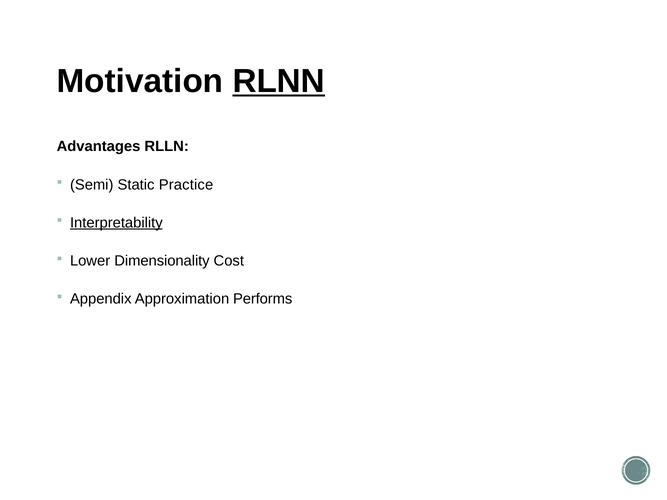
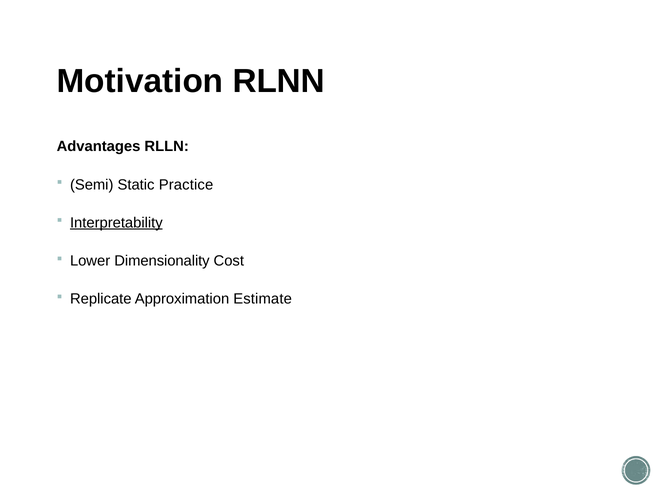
RLNN underline: present -> none
Appendix: Appendix -> Replicate
Performs: Performs -> Estimate
